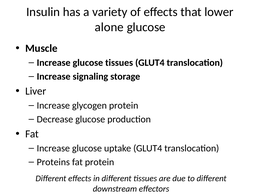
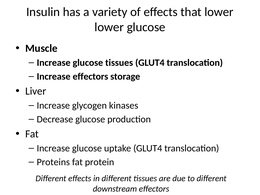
alone at (109, 27): alone -> lower
Increase signaling: signaling -> effectors
glycogen protein: protein -> kinases
